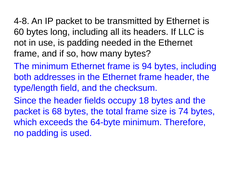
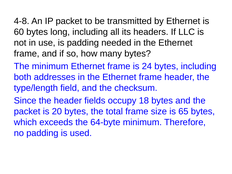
94: 94 -> 24
68: 68 -> 20
74: 74 -> 65
